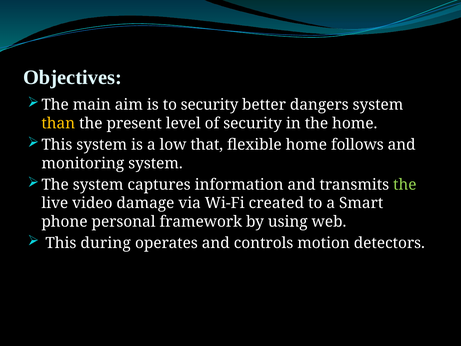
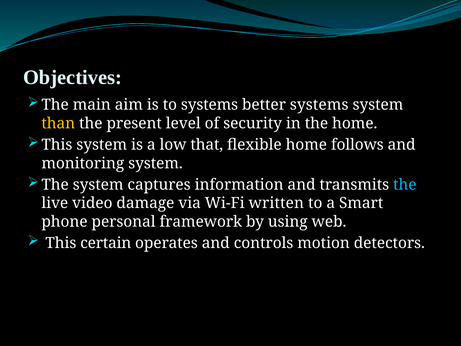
to security: security -> systems
better dangers: dangers -> systems
the at (405, 185) colour: light green -> light blue
created: created -> written
during: during -> certain
